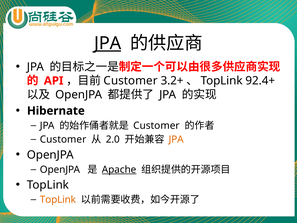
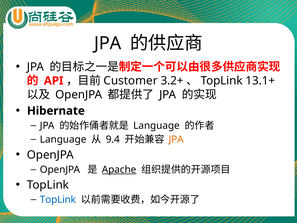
JPA at (108, 43) underline: present -> none
92.4+: 92.4+ -> 13.1+
Customer at (156, 125): Customer -> Language
Customer at (63, 139): Customer -> Language
2.0: 2.0 -> 9.4
TopLink at (58, 199) colour: orange -> blue
